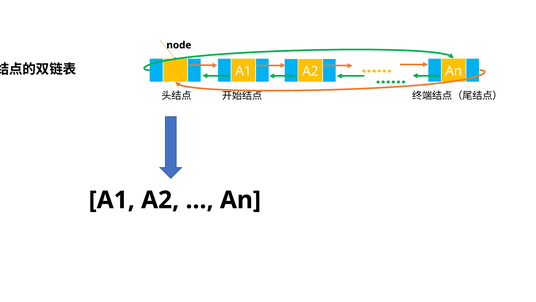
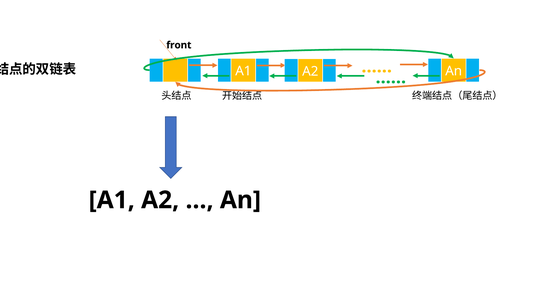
node: node -> front
